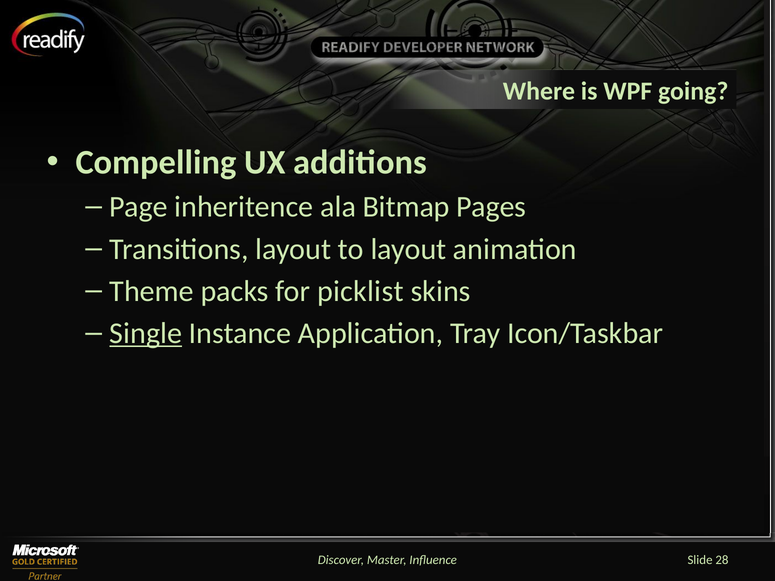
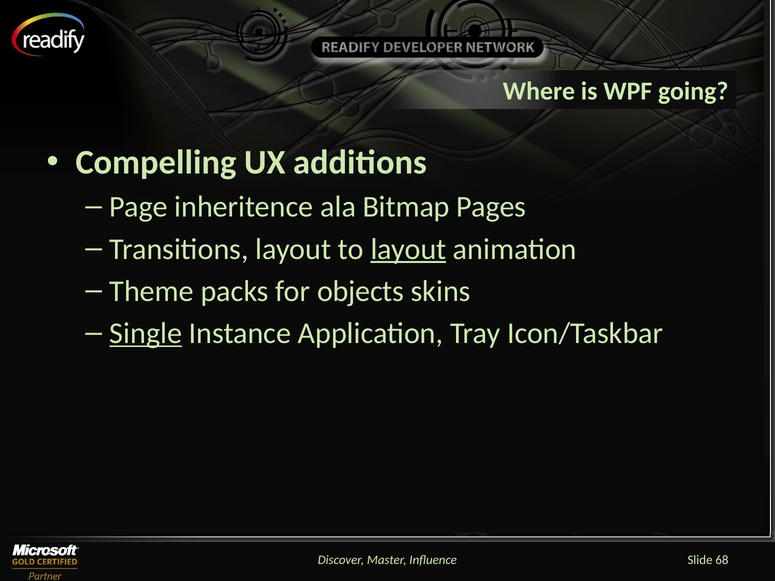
layout at (408, 249) underline: none -> present
picklist: picklist -> objects
28: 28 -> 68
